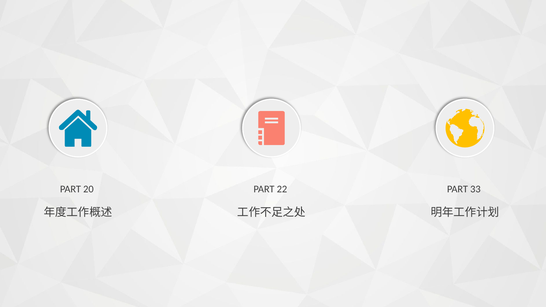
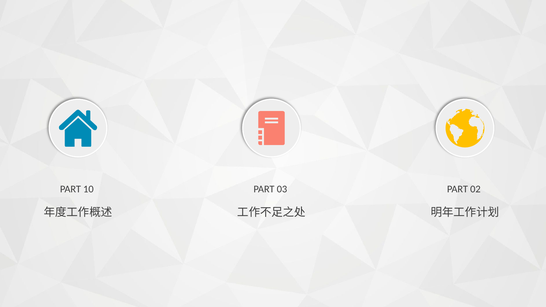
20: 20 -> 10
22: 22 -> 03
33: 33 -> 02
